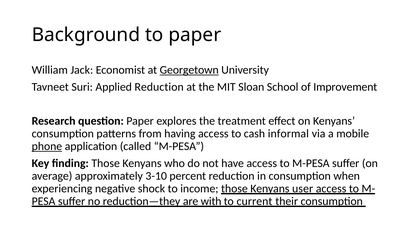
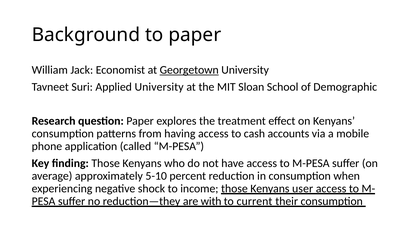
Applied Reduction: Reduction -> University
Improvement: Improvement -> Demographic
informal: informal -> accounts
phone underline: present -> none
3-10: 3-10 -> 5-10
